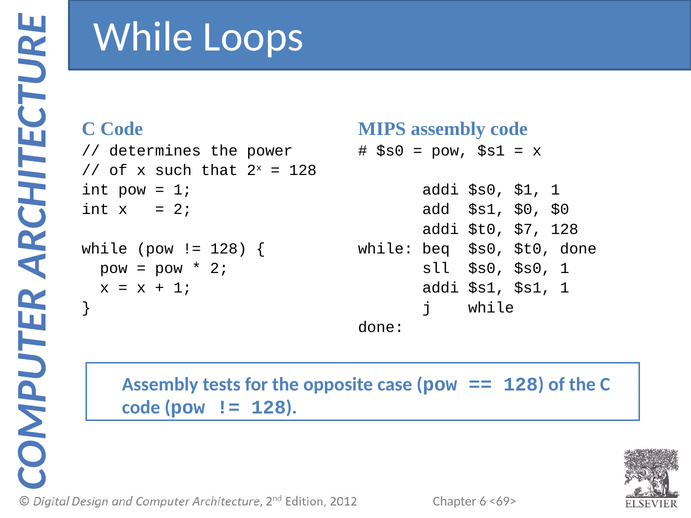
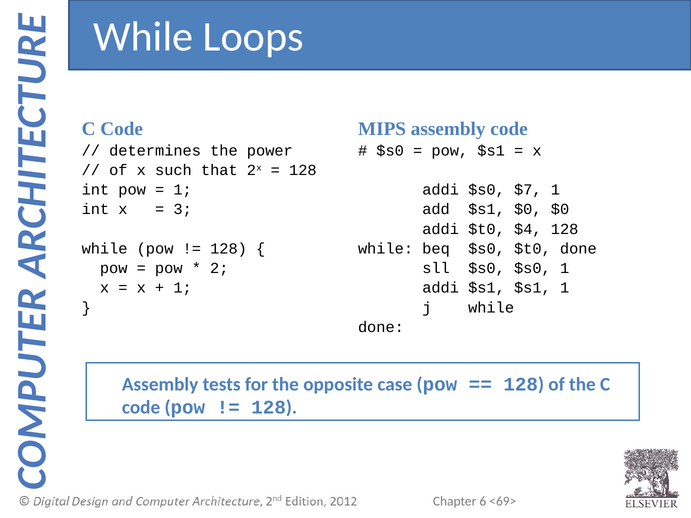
$1: $1 -> $7
2 at (183, 209): 2 -> 3
$7: $7 -> $4
